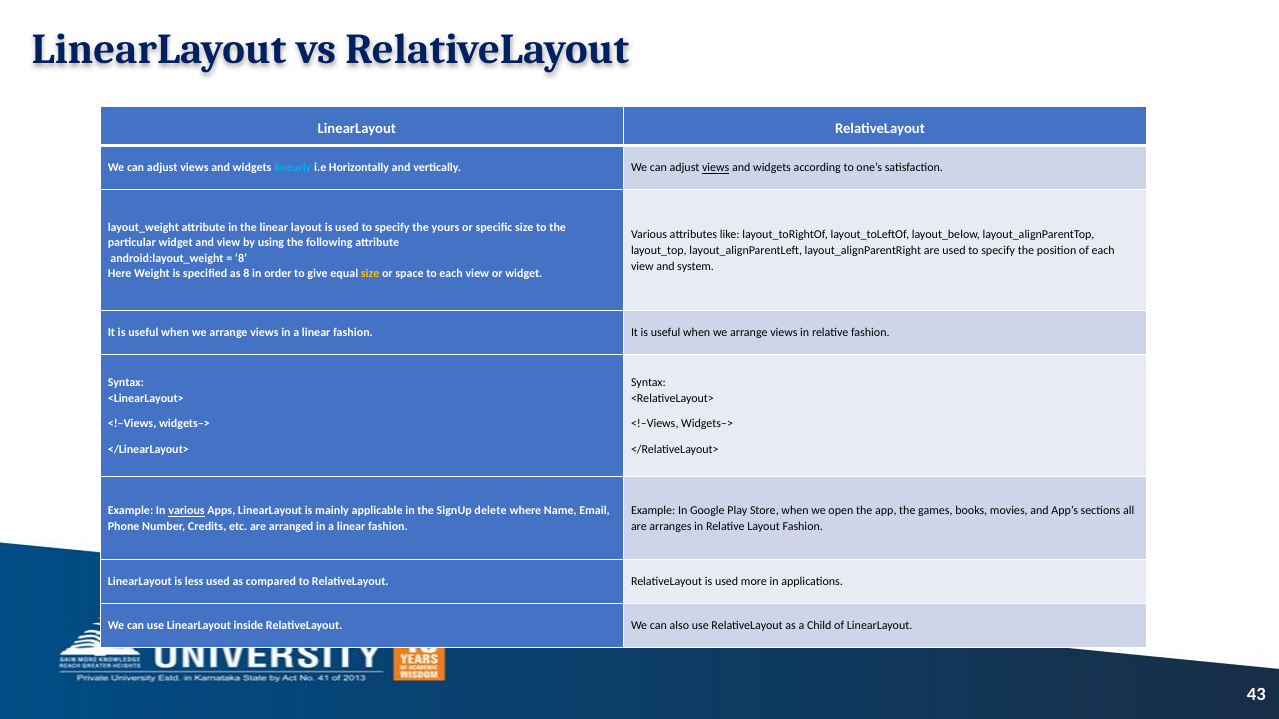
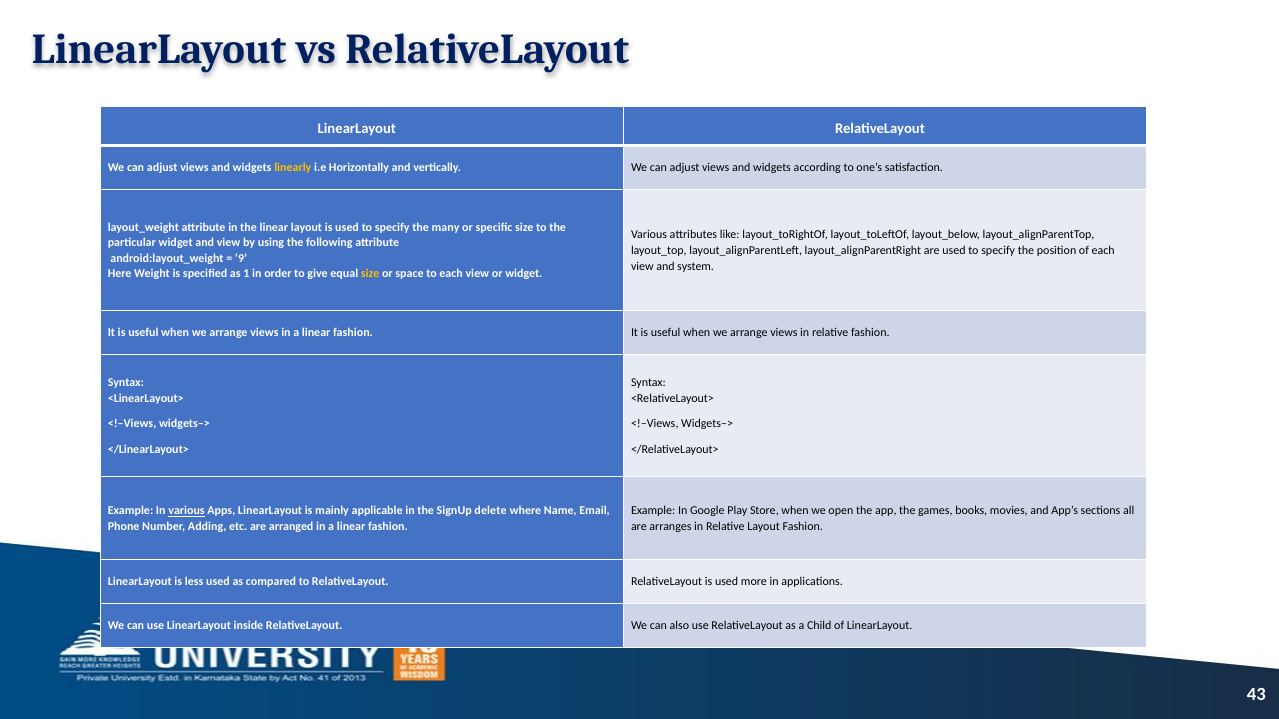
linearly colour: light blue -> yellow
views at (716, 168) underline: present -> none
yours: yours -> many
8 at (241, 258): 8 -> 9
as 8: 8 -> 1
Credits: Credits -> Adding
